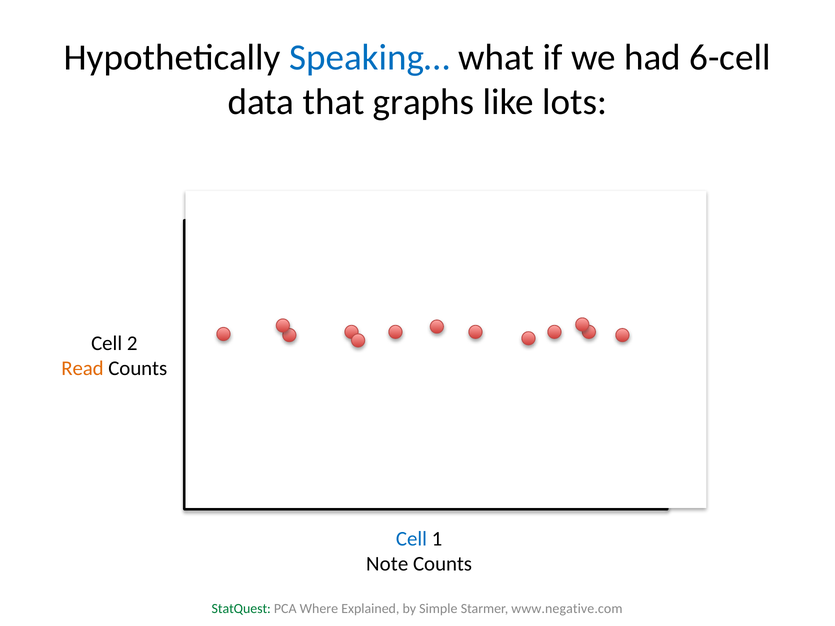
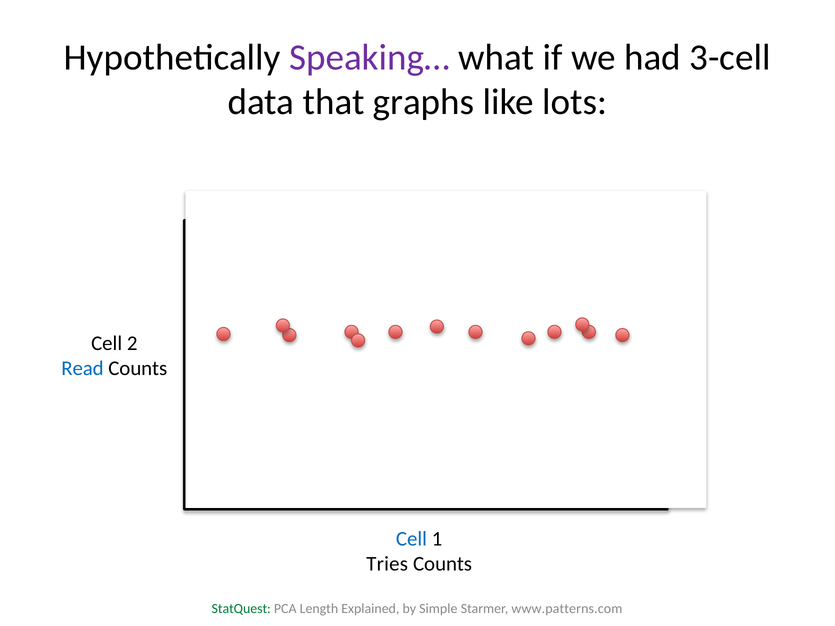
Speaking… colour: blue -> purple
6-cell: 6-cell -> 3-cell
Read colour: orange -> blue
Note: Note -> Tries
Where: Where -> Length
www.negative.com: www.negative.com -> www.patterns.com
